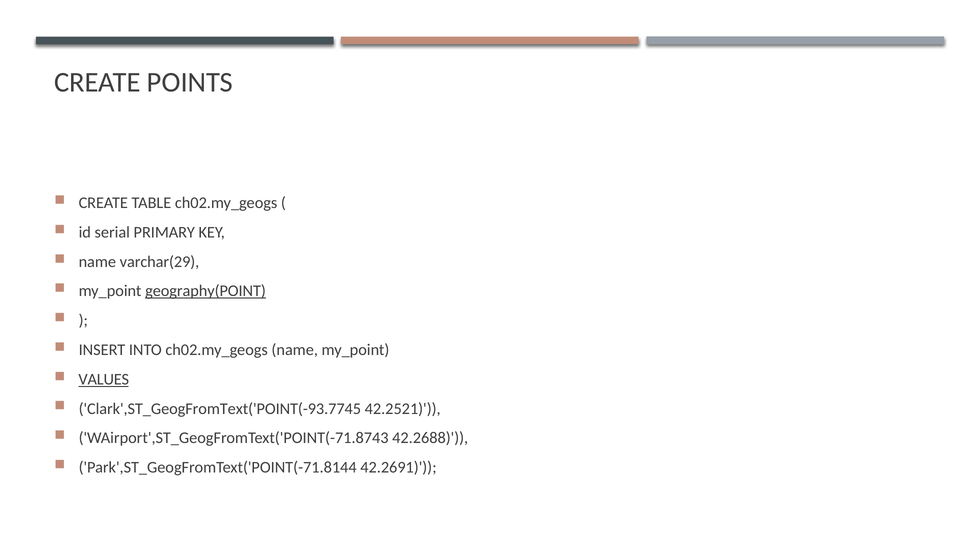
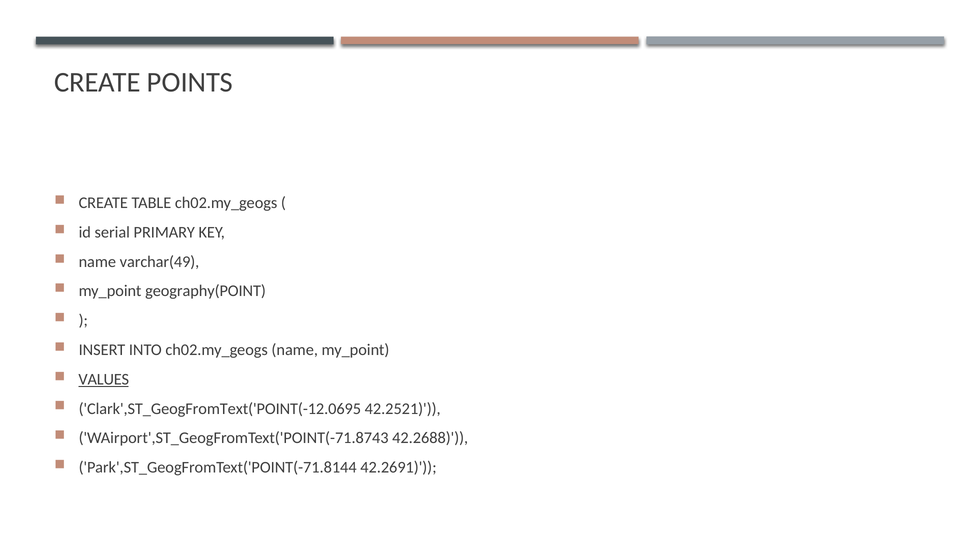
varchar(29: varchar(29 -> varchar(49
geography(POINT underline: present -> none
Clark',ST_GeogFromText('POINT(-93.7745: Clark',ST_GeogFromText('POINT(-93.7745 -> Clark',ST_GeogFromText('POINT(-12.0695
